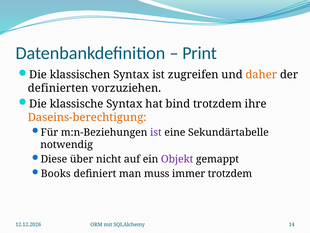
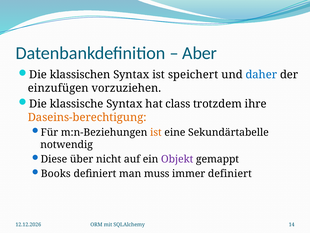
Print: Print -> Aber
zugreifen: zugreifen -> speichert
daher colour: orange -> blue
definierten: definierten -> einzufügen
bind: bind -> class
ist at (156, 132) colour: purple -> orange
immer trotzdem: trotzdem -> definiert
